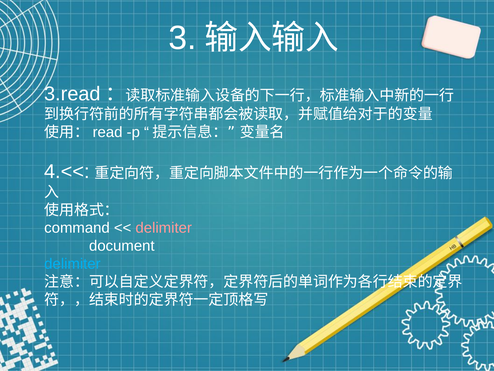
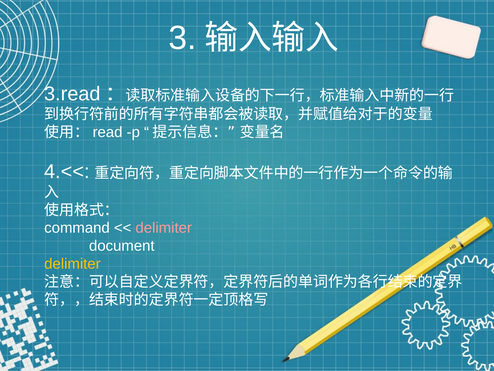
delimiter at (72, 264) colour: light blue -> yellow
